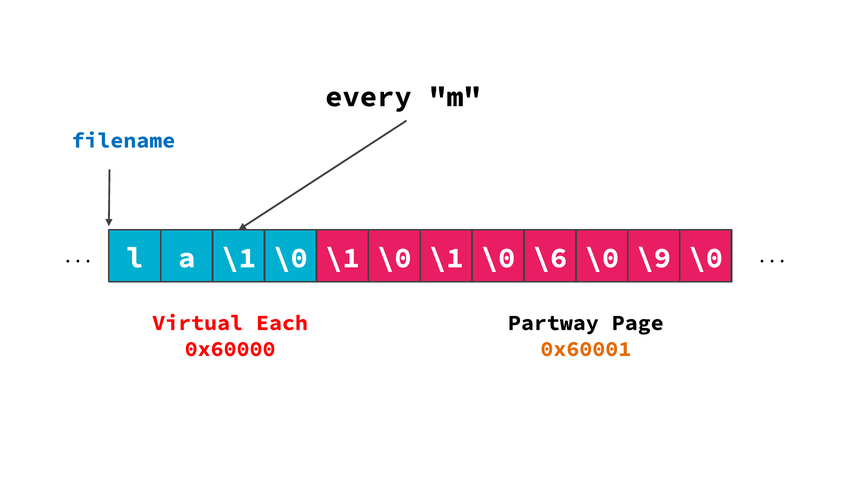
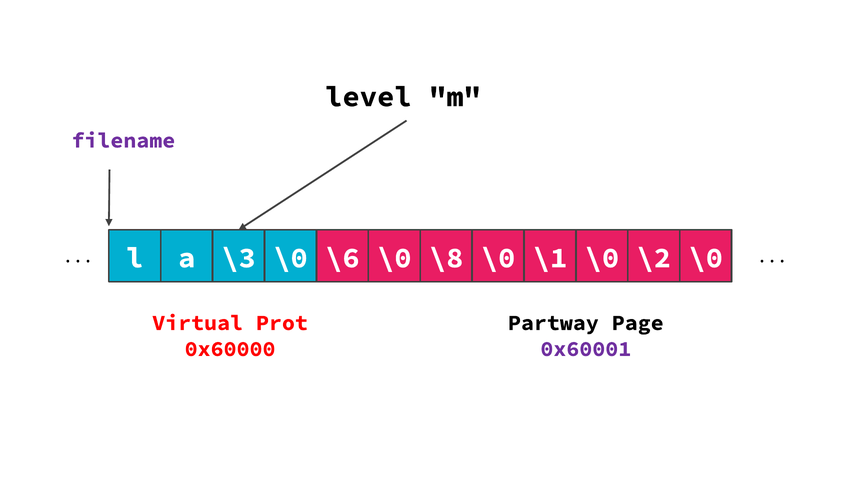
every: every -> level
filename colour: blue -> purple
a \1: \1 -> \3
\1 at (342, 258): \1 -> \6
\1 at (446, 258): \1 -> \8
\6: \6 -> \1
\9: \9 -> \2
Each: Each -> Prot
0x60001 colour: orange -> purple
